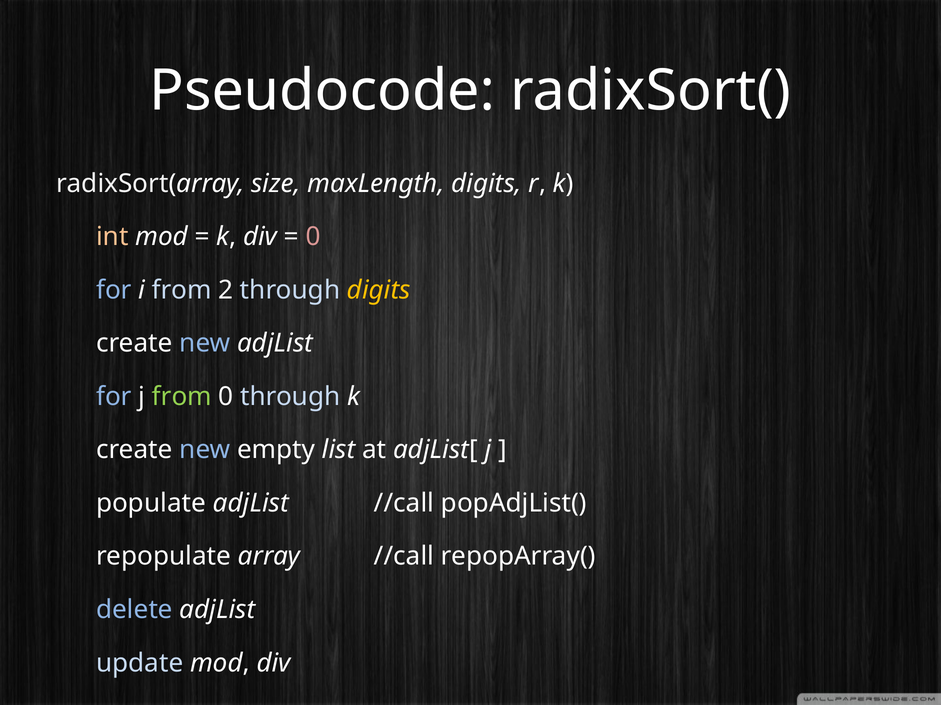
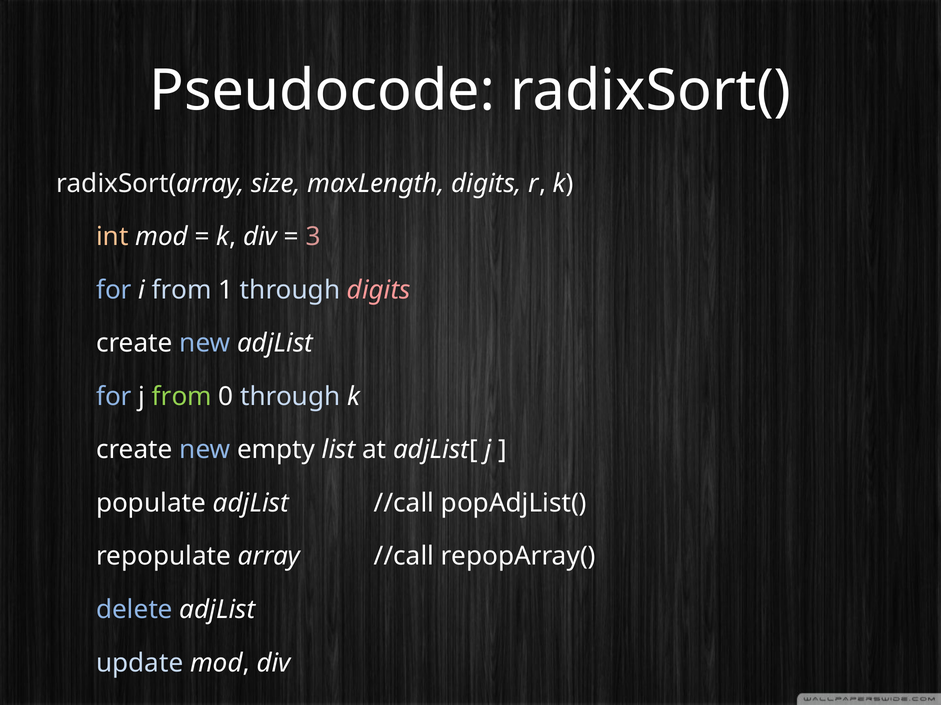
0 at (313, 237): 0 -> 3
2: 2 -> 1
digits at (379, 290) colour: yellow -> pink
